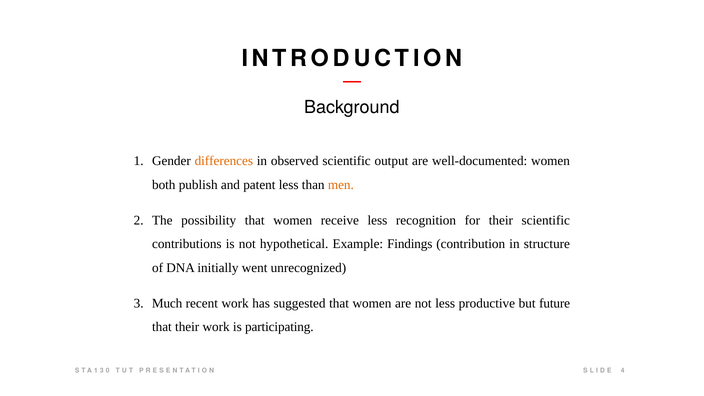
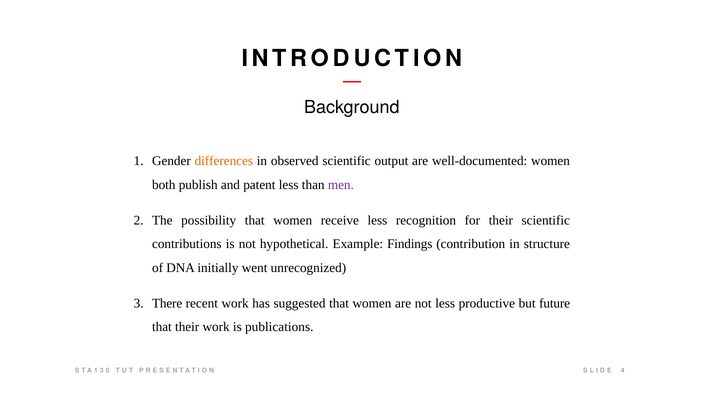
men colour: orange -> purple
Much: Much -> There
participating: participating -> publications
